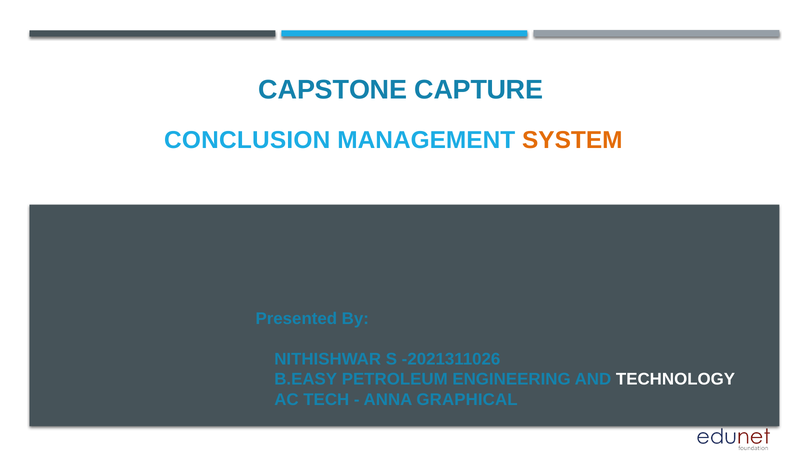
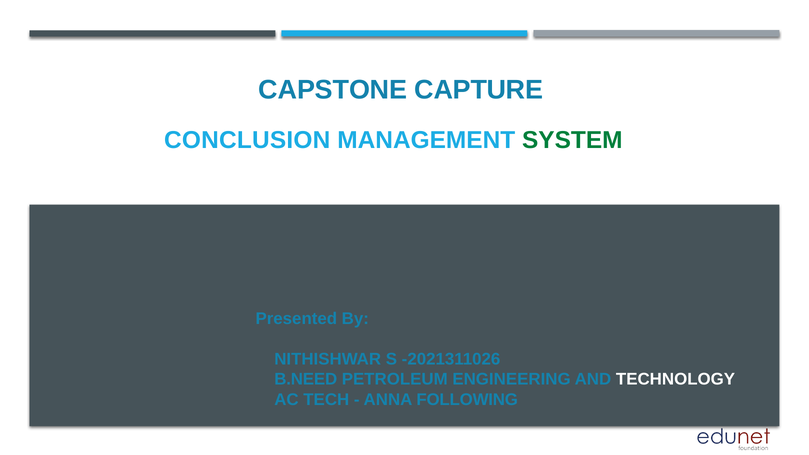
SYSTEM colour: orange -> green
B.EASY: B.EASY -> B.NEED
GRAPHICAL: GRAPHICAL -> FOLLOWING
